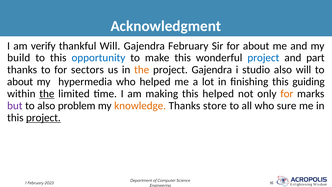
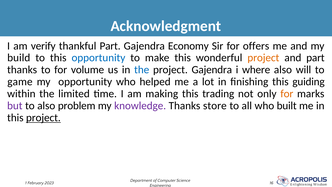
thankful Will: Will -> Part
Gajendra February: February -> Economy
for about: about -> offers
project at (263, 58) colour: blue -> orange
sectors: sectors -> volume
the at (142, 70) colour: orange -> blue
studio: studio -> where
about at (20, 82): about -> game
my hypermedia: hypermedia -> opportunity
the at (47, 94) underline: present -> none
this helped: helped -> trading
knowledge colour: orange -> purple
sure: sure -> built
